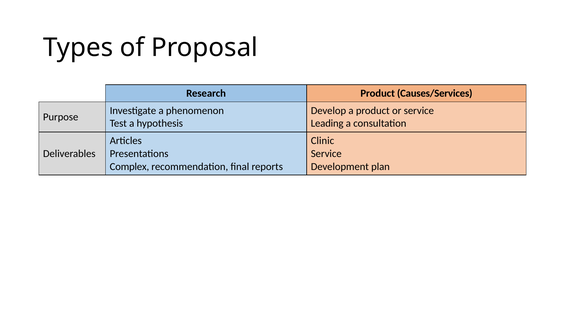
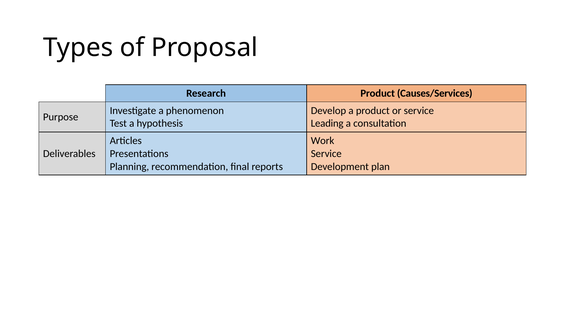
Clinic: Clinic -> Work
Complex: Complex -> Planning
